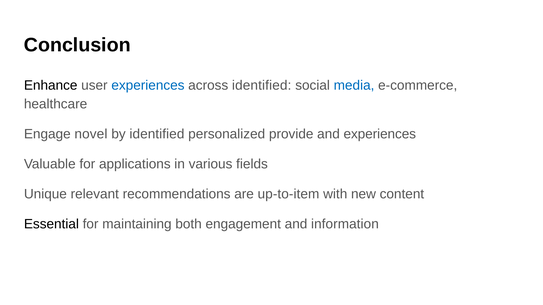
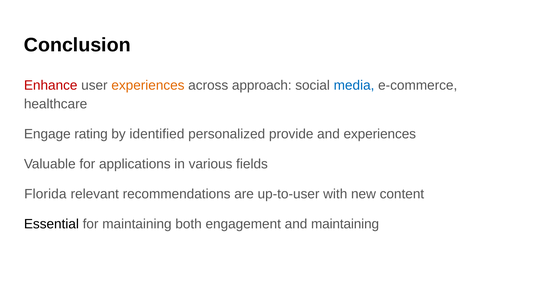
Enhance colour: black -> red
experiences at (148, 85) colour: blue -> orange
across identified: identified -> approach
novel: novel -> rating
Unique: Unique -> Florida
up-to-item: up-to-item -> up-to-user
and information: information -> maintaining
